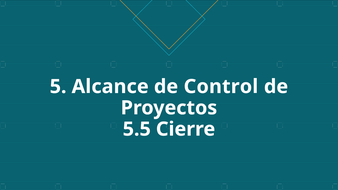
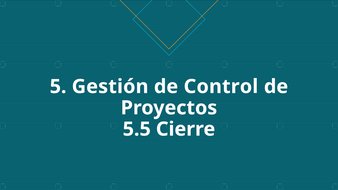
Alcance: Alcance -> Gestión
